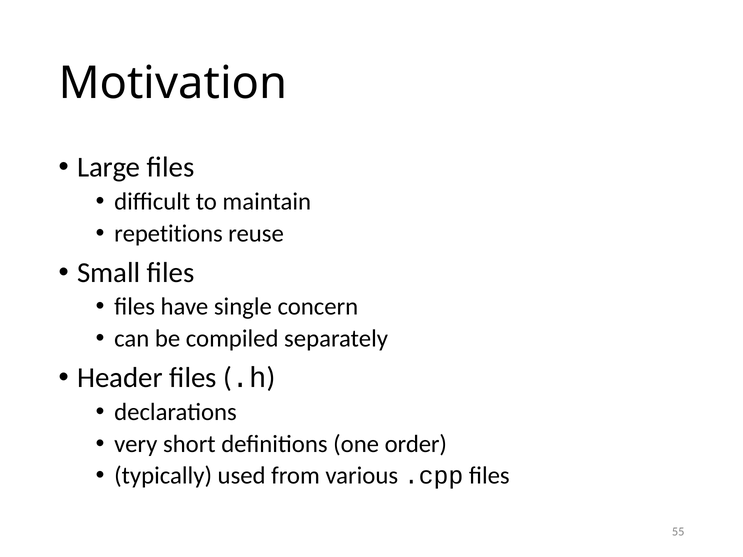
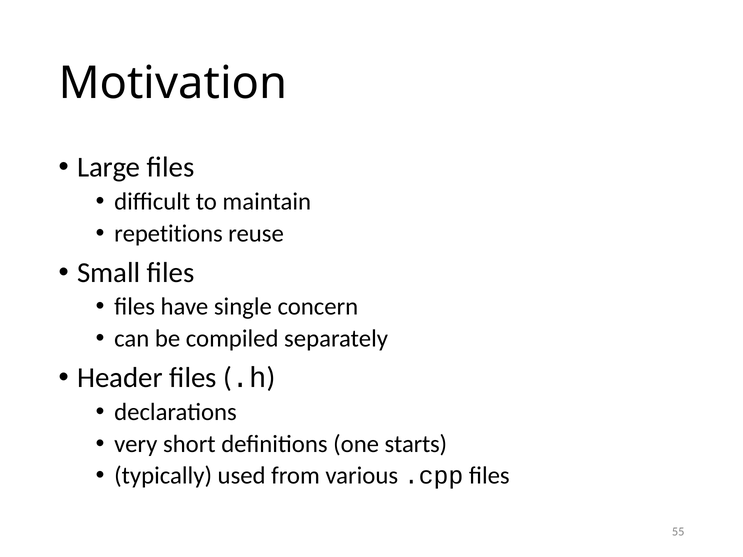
order: order -> starts
